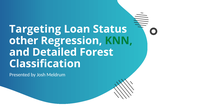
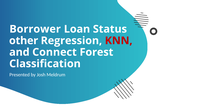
Targeting: Targeting -> Borrower
KNN colour: green -> red
Detailed: Detailed -> Connect
